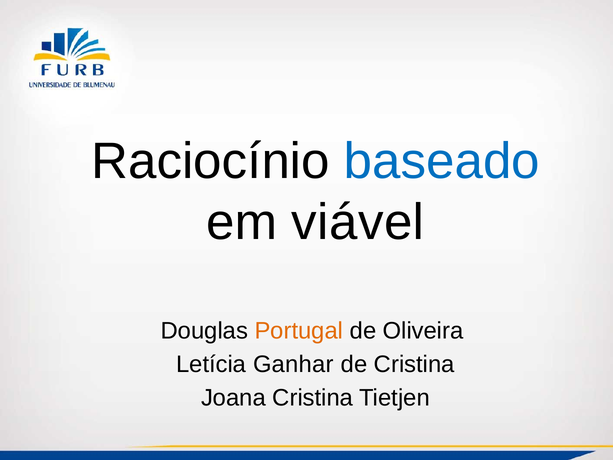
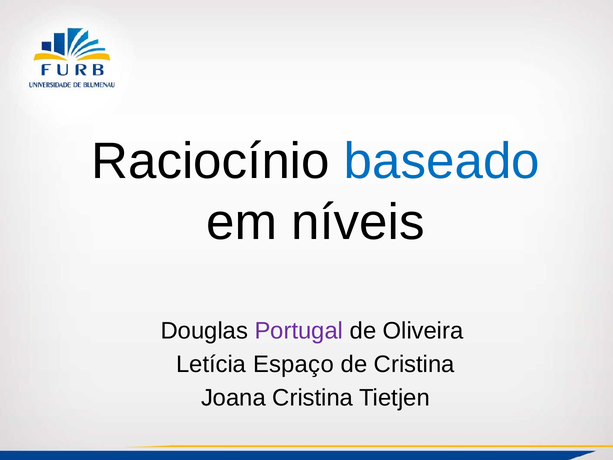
viável: viável -> níveis
Portugal colour: orange -> purple
Ganhar: Ganhar -> Espaço
